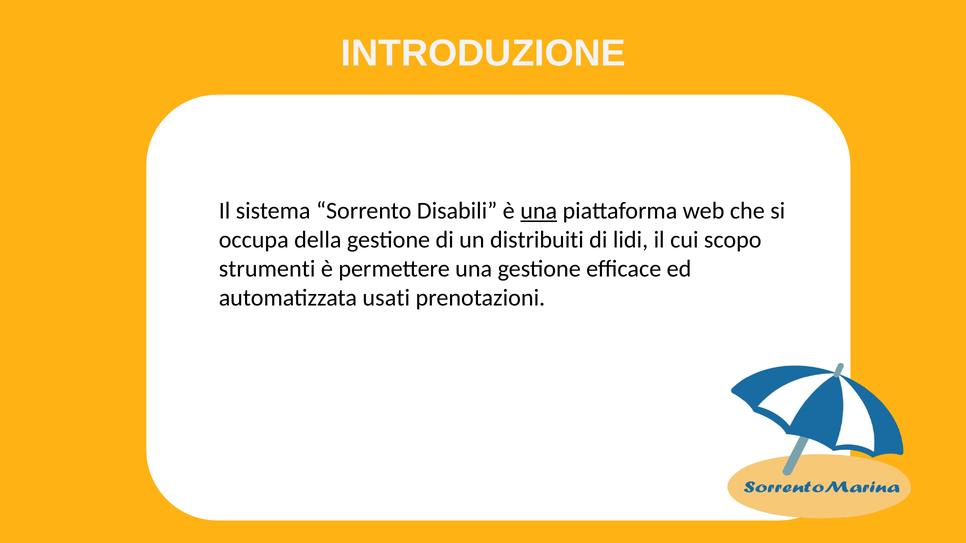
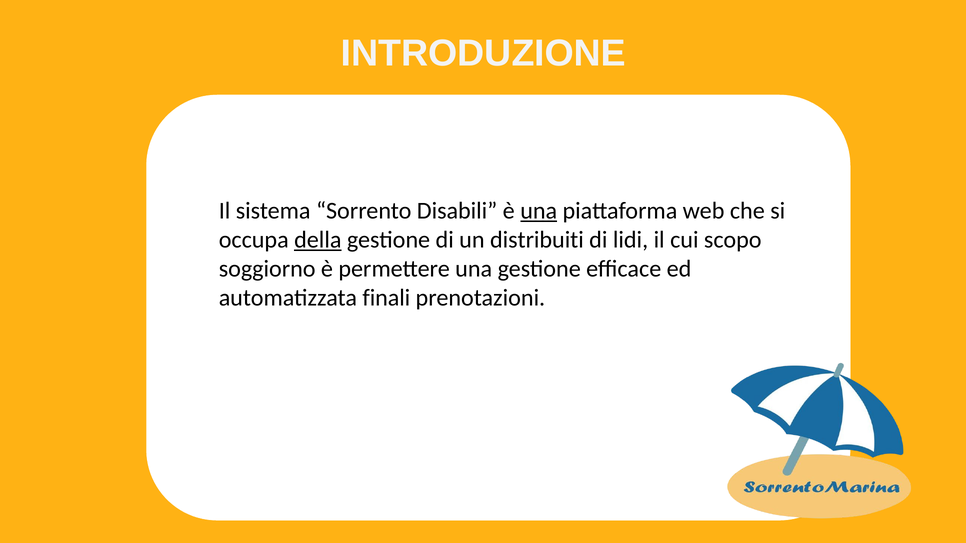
della underline: none -> present
strumenti: strumenti -> soggiorno
usati: usati -> finali
